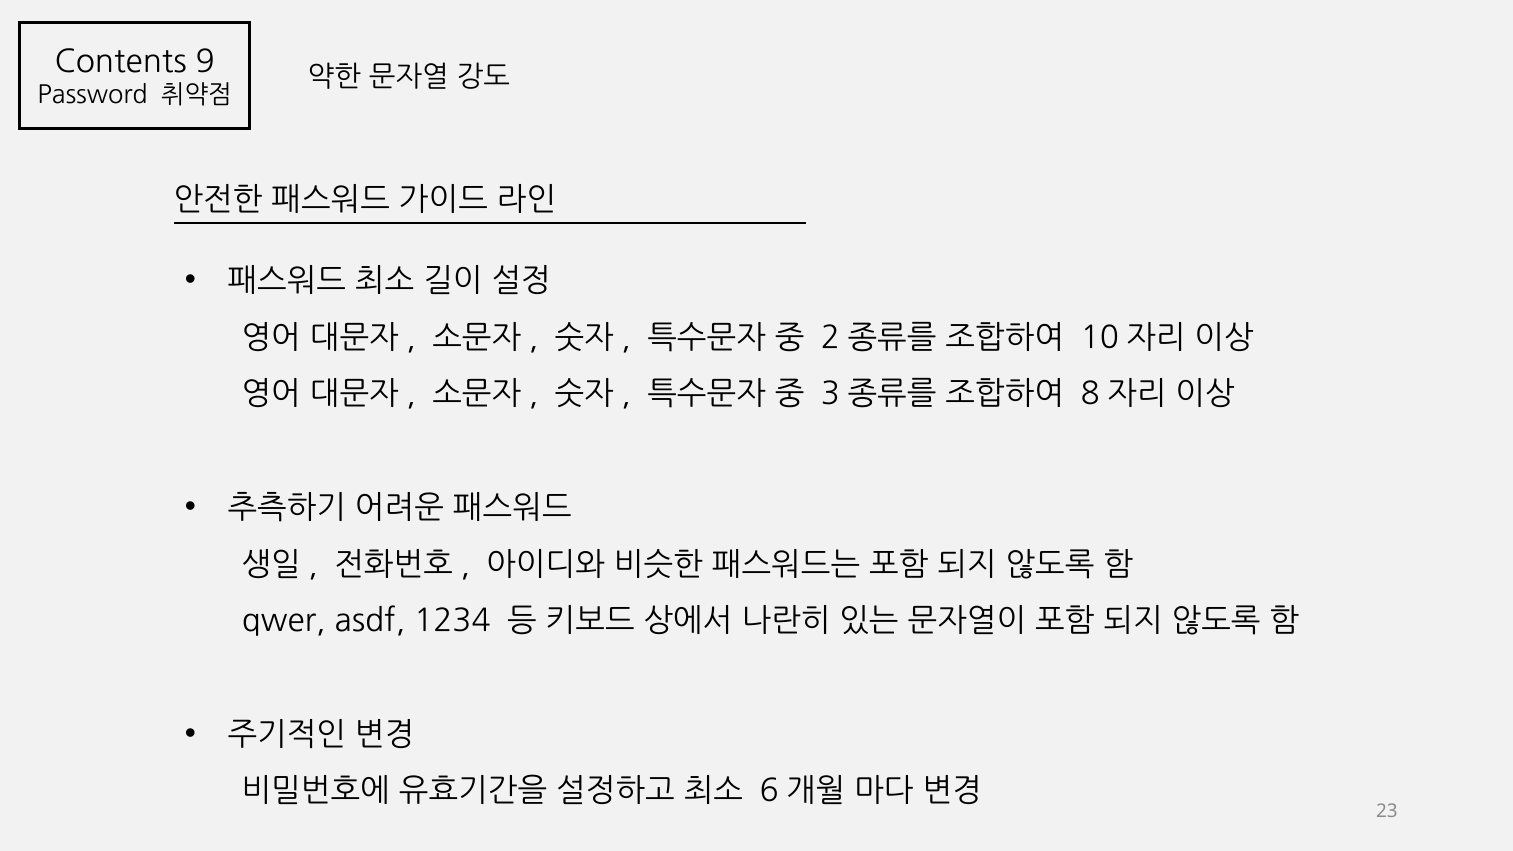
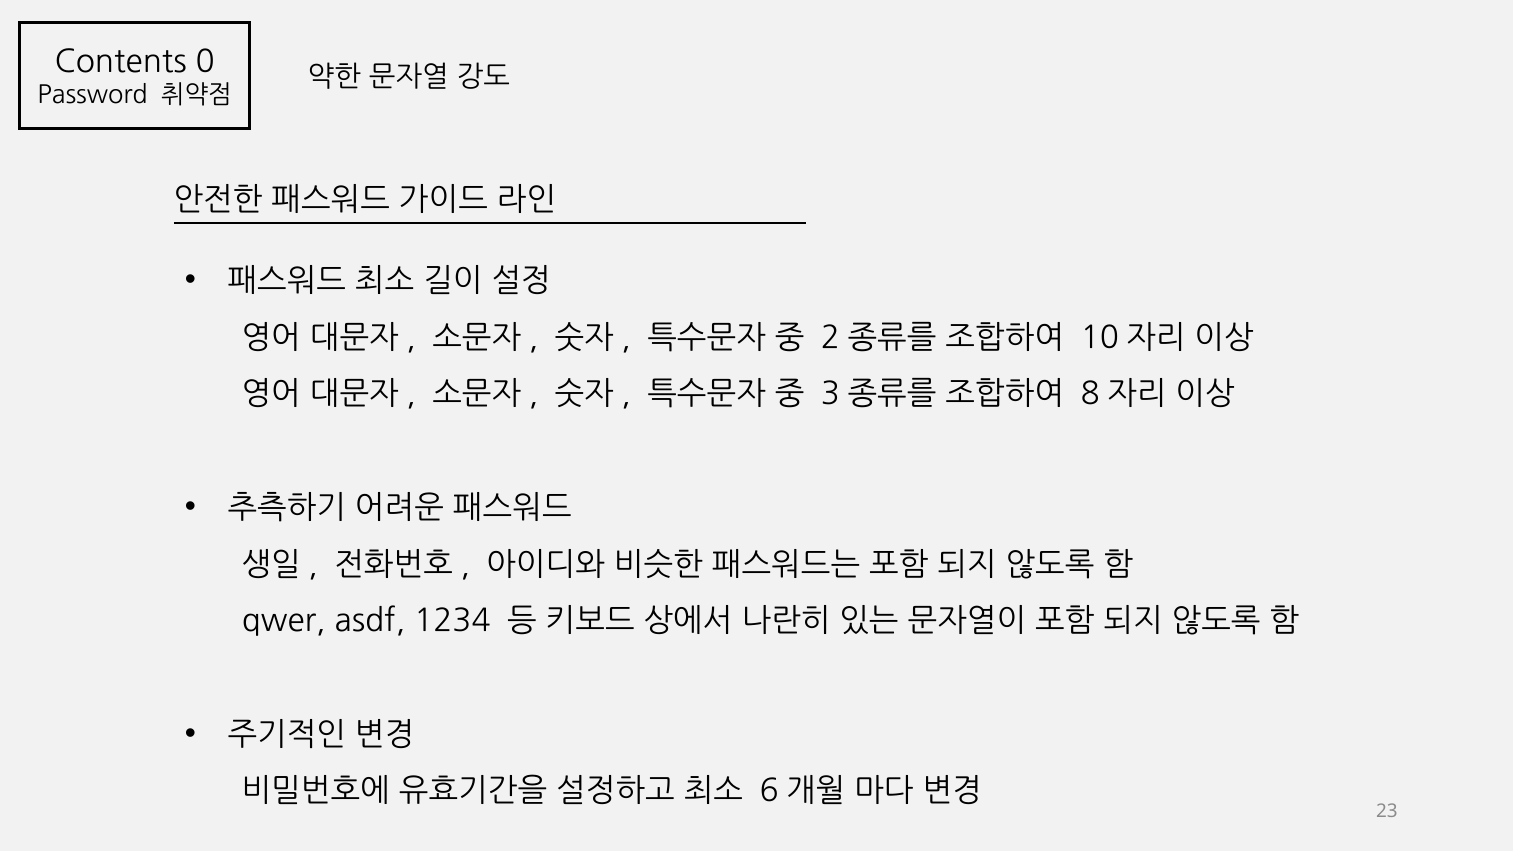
9: 9 -> 0
